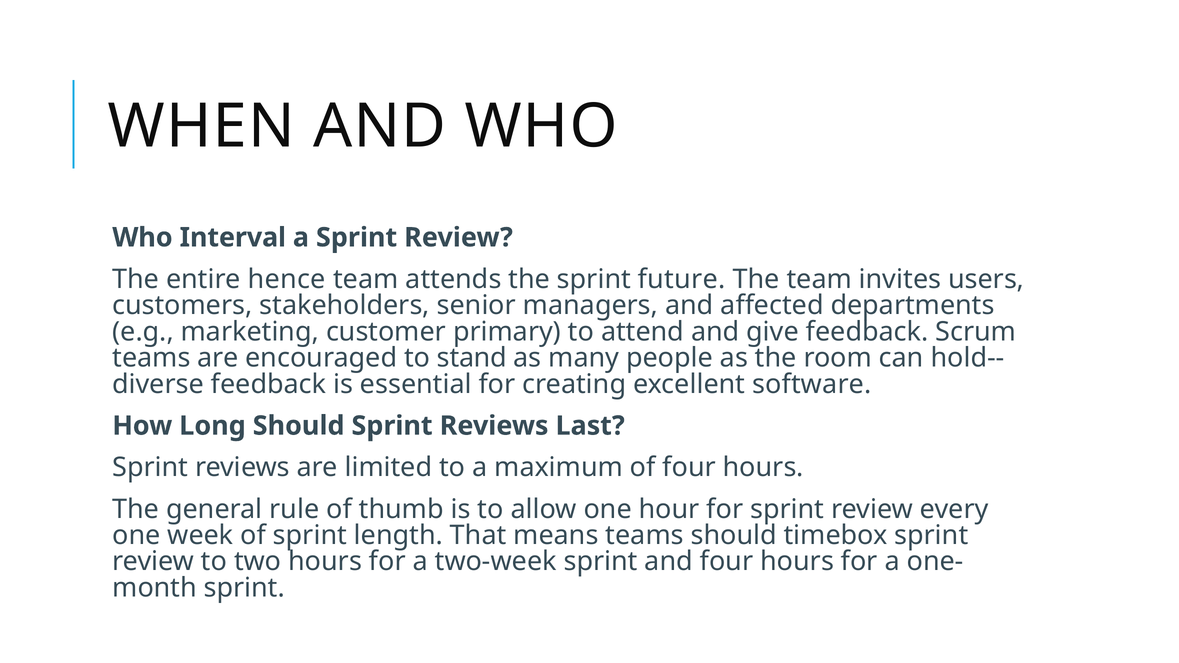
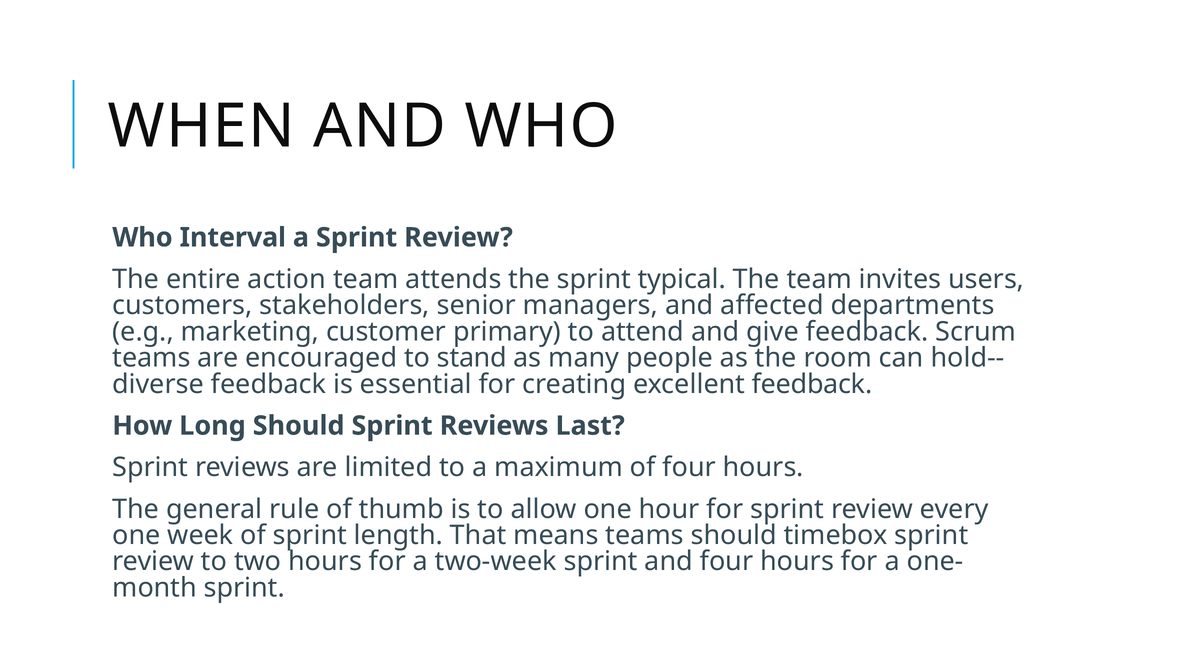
hence: hence -> action
future: future -> typical
excellent software: software -> feedback
